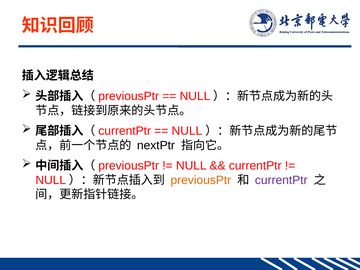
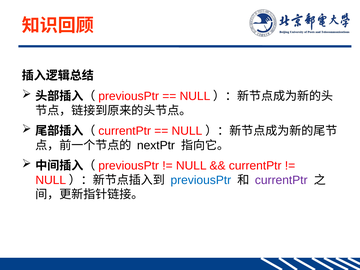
previousPtr colour: orange -> blue
